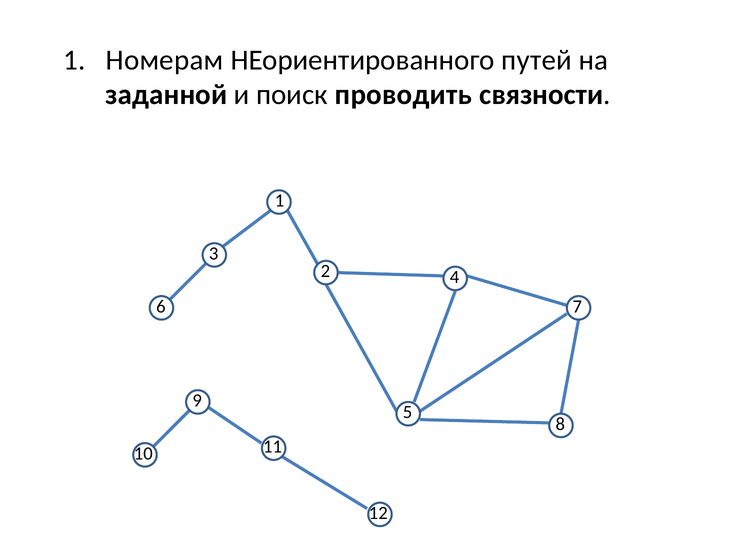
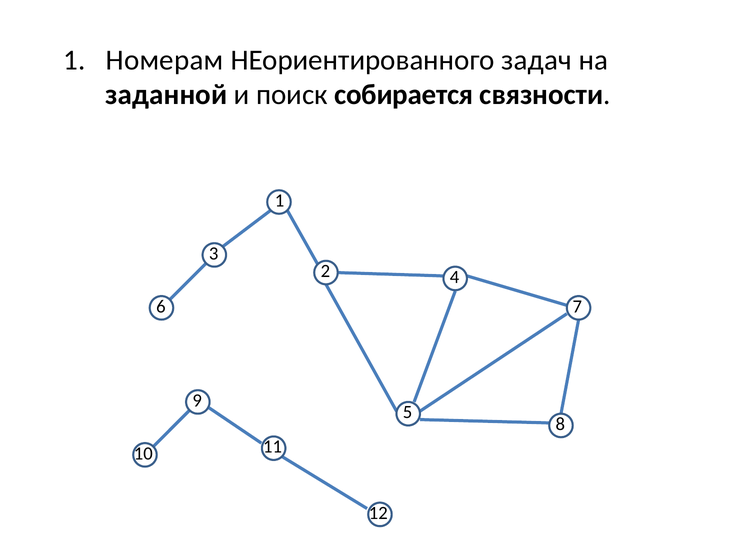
путей: путей -> задач
проводить: проводить -> собирается
